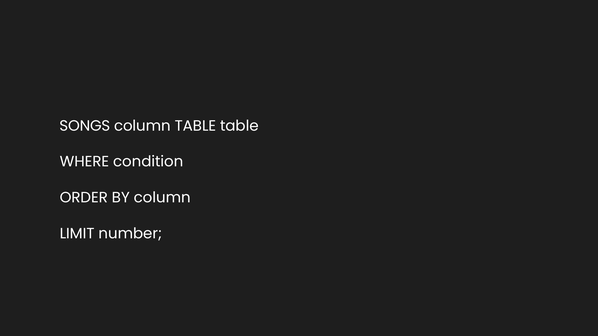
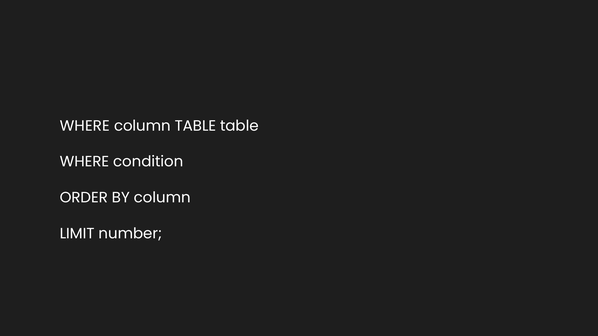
SONGS at (85, 126): SONGS -> WHERE
